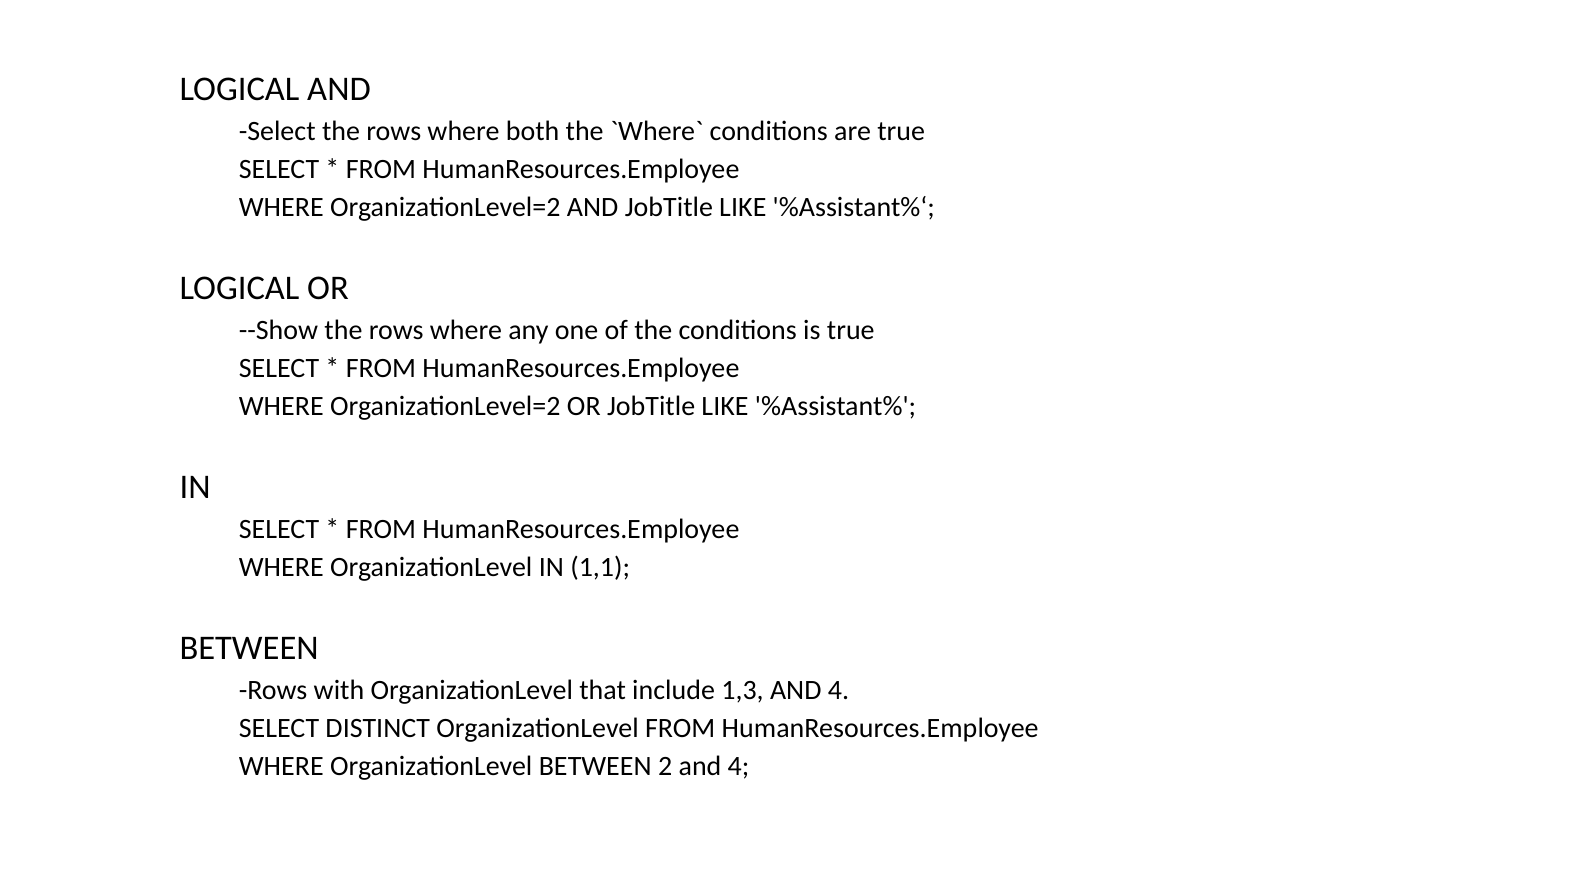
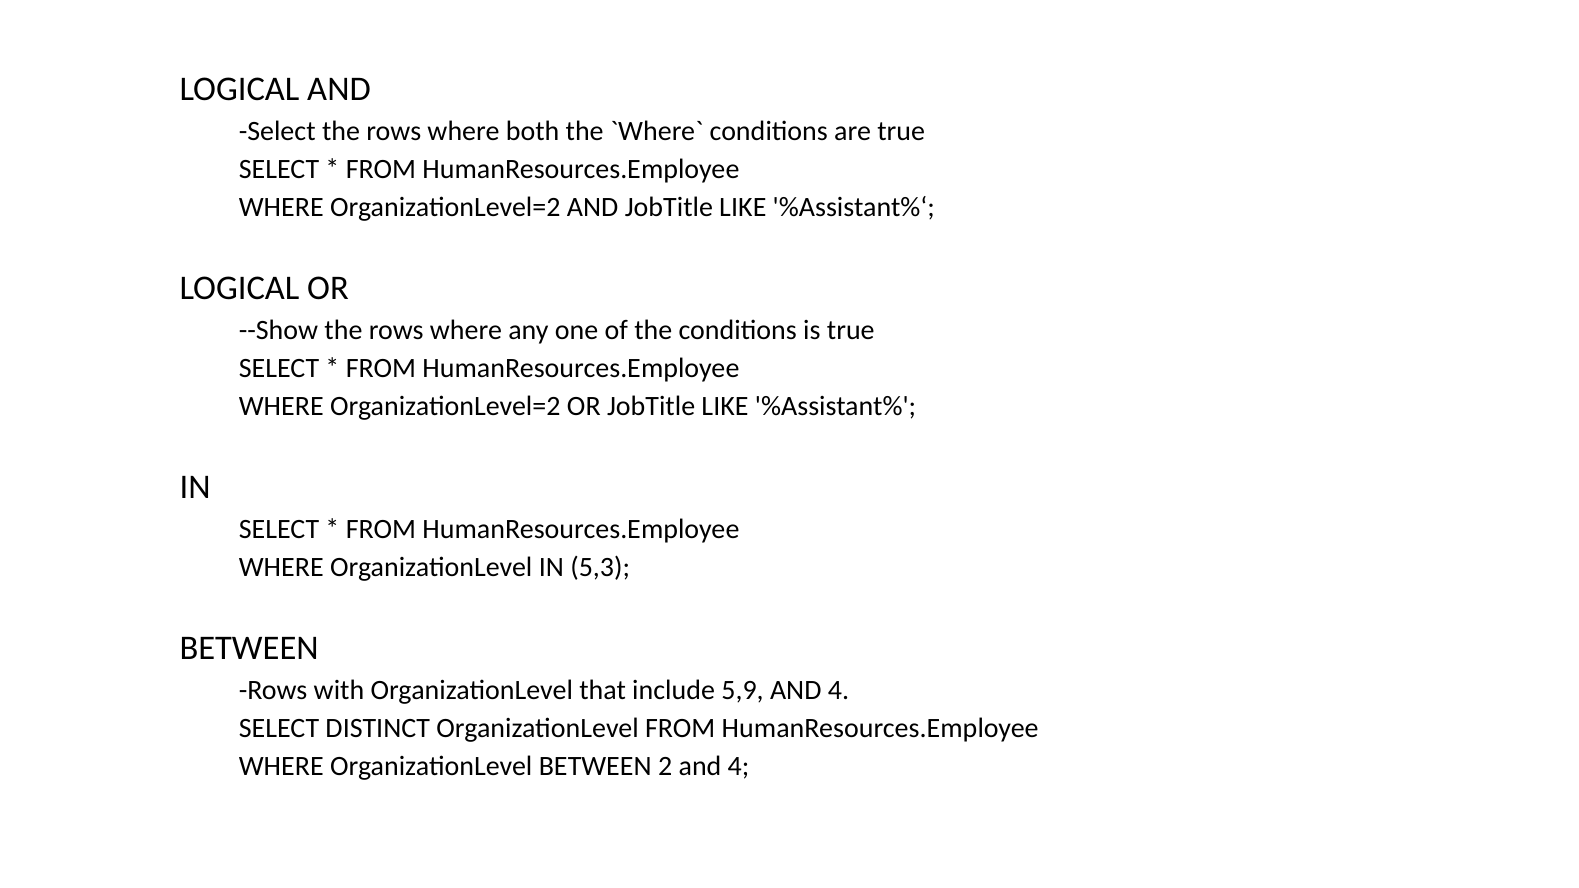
1,1: 1,1 -> 5,3
1,3: 1,3 -> 5,9
